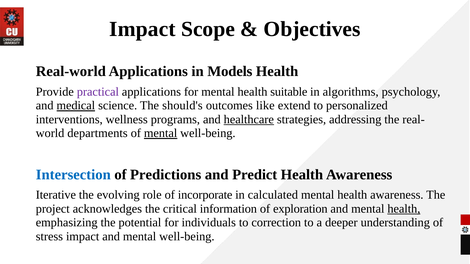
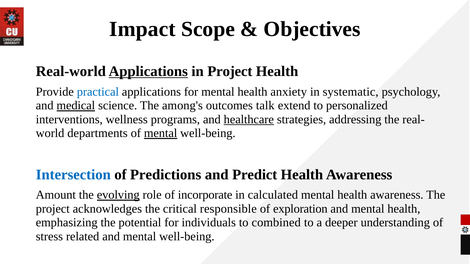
Applications at (148, 71) underline: none -> present
in Models: Models -> Project
practical colour: purple -> blue
suitable: suitable -> anxiety
algorithms: algorithms -> systematic
should's: should's -> among's
like: like -> talk
Iterative: Iterative -> Amount
evolving underline: none -> present
information: information -> responsible
health at (404, 209) underline: present -> none
correction: correction -> combined
stress impact: impact -> related
